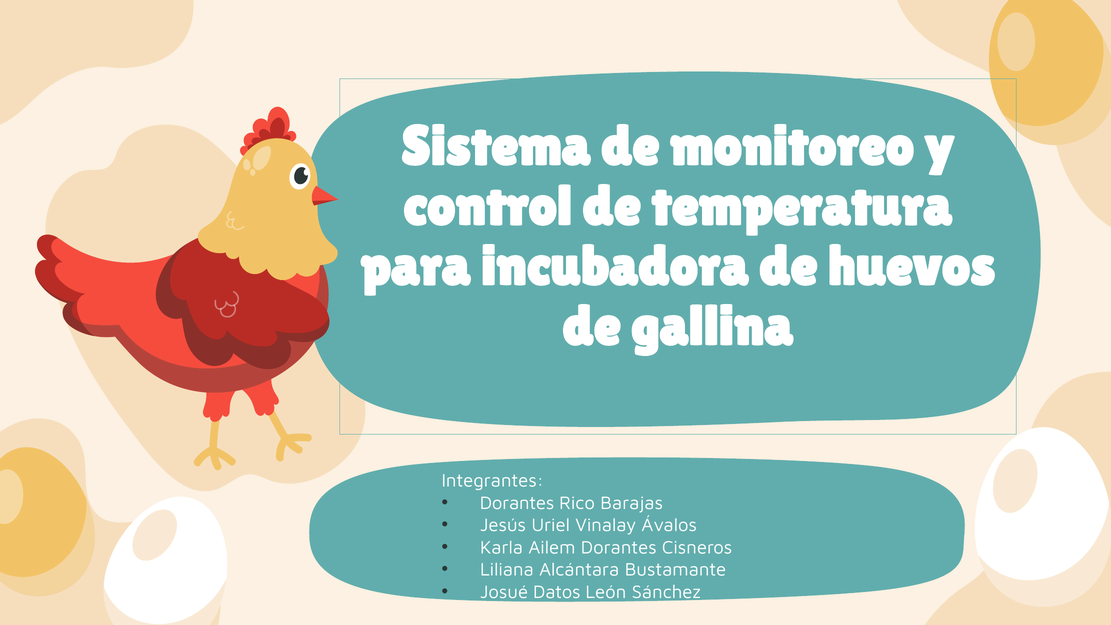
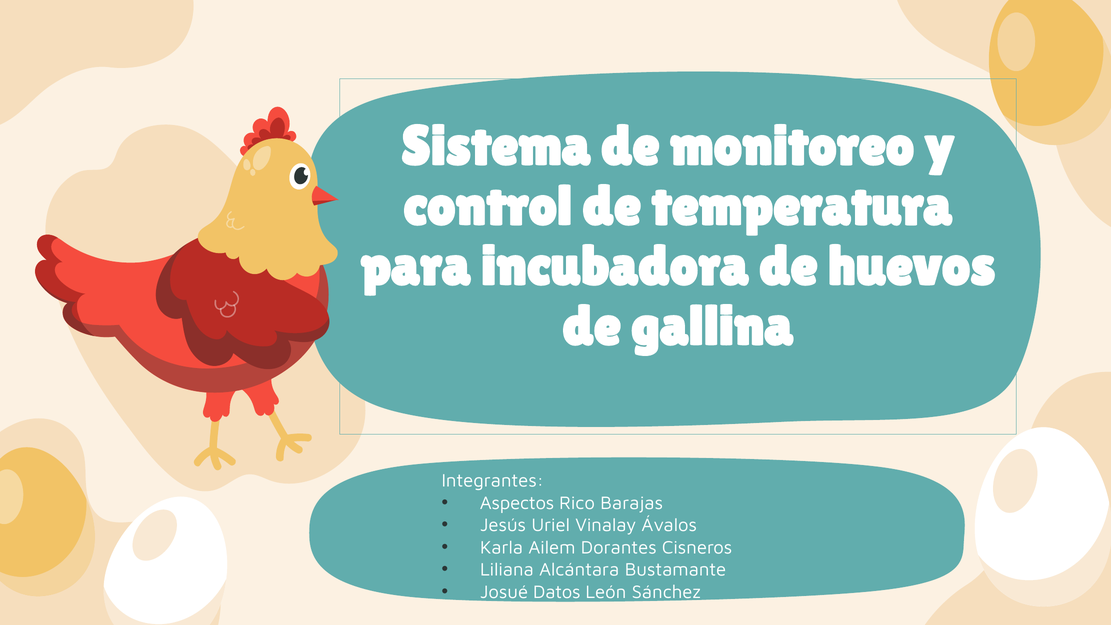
Dorantes at (517, 503): Dorantes -> Aspectos
